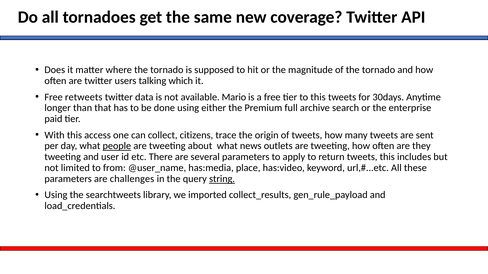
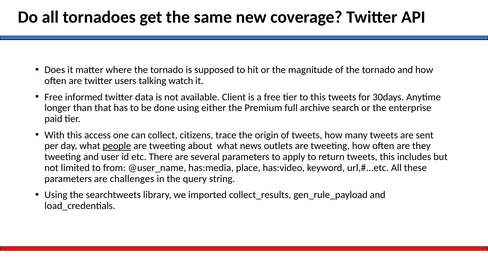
which: which -> watch
retweets: retweets -> informed
Mario: Mario -> Client
string underline: present -> none
